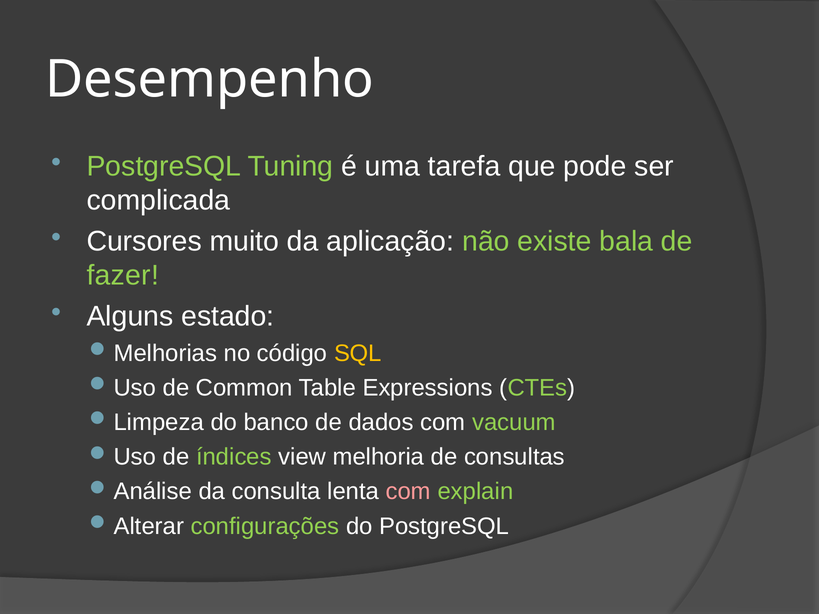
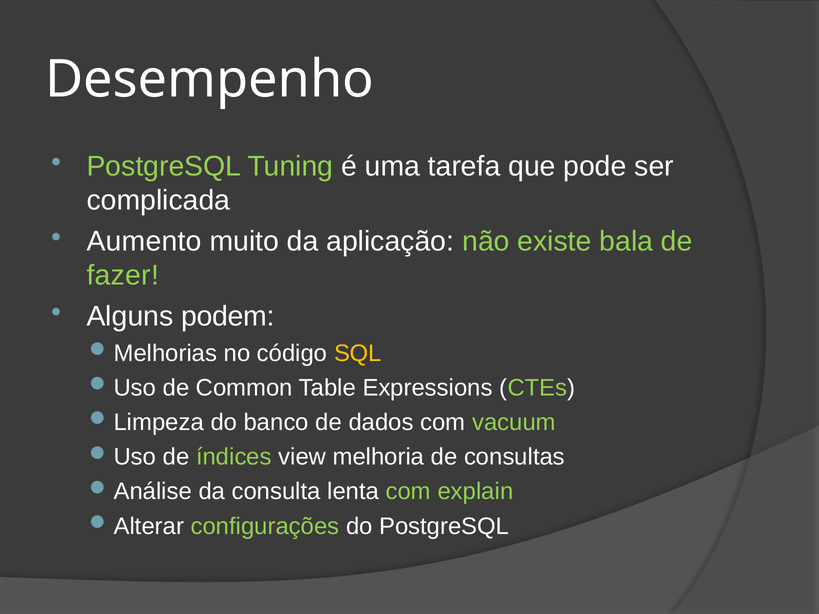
Cursores: Cursores -> Aumento
estado: estado -> podem
com at (408, 492) colour: pink -> light green
